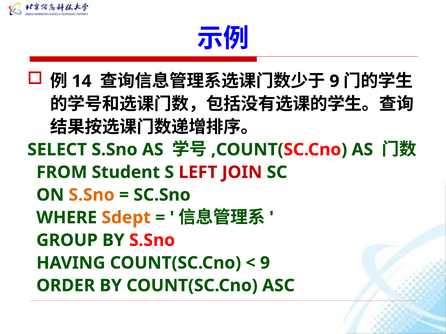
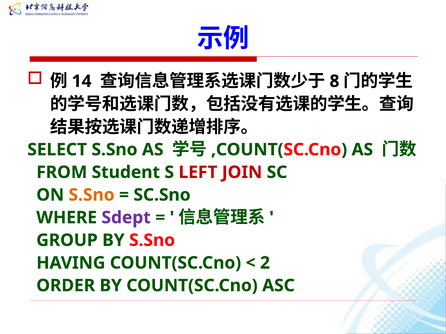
9 at (334, 81): 9 -> 8
Sdept colour: orange -> purple
9 at (265, 263): 9 -> 2
